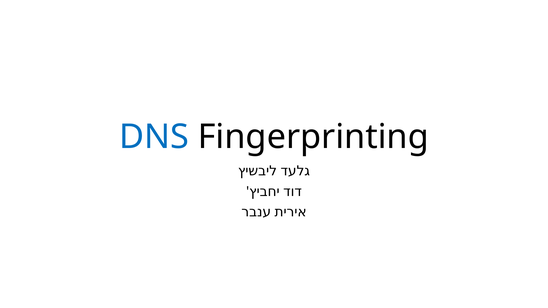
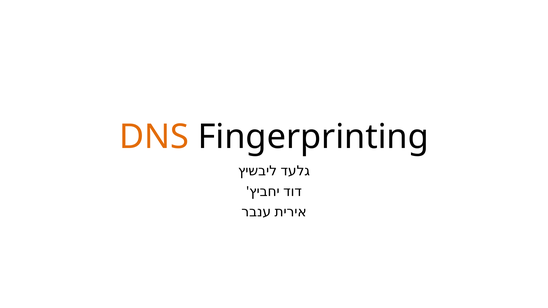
DNS colour: blue -> orange
